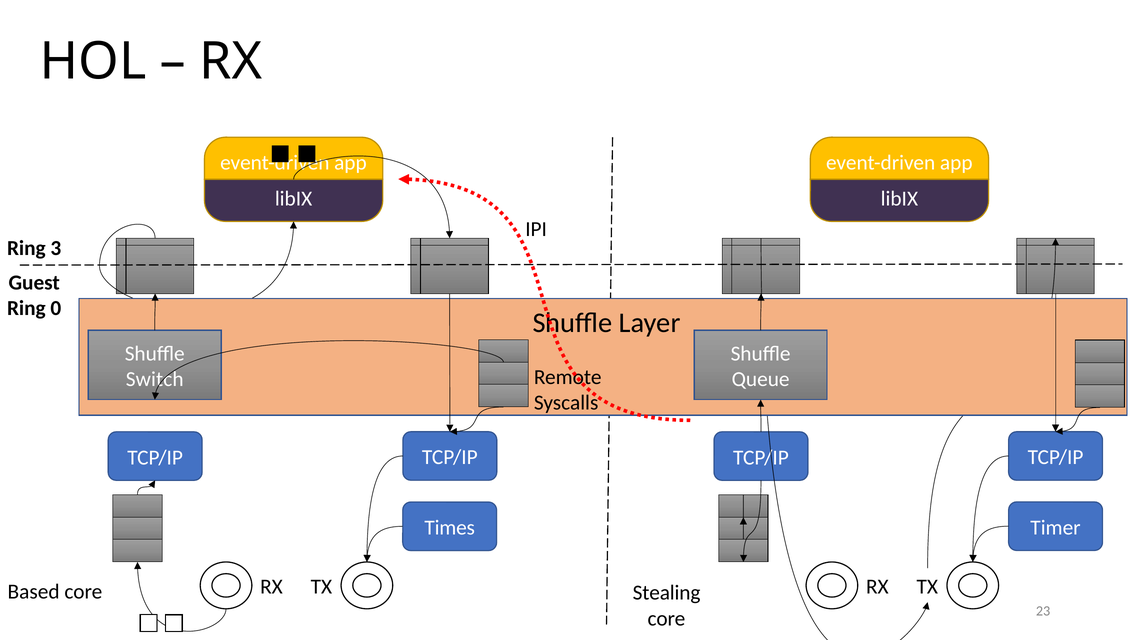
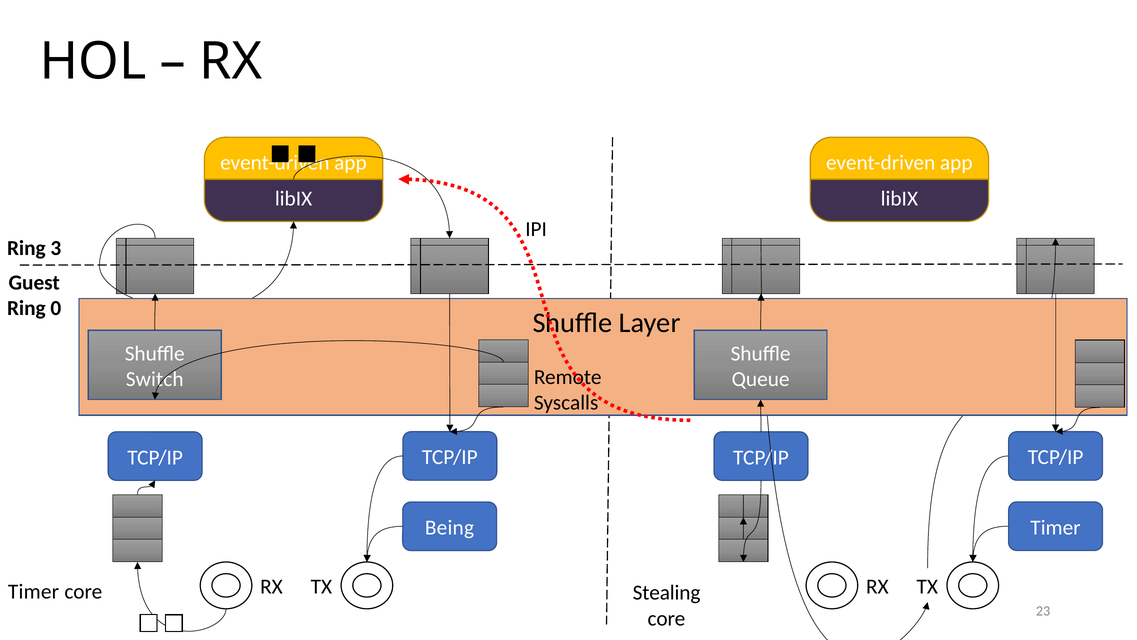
Times: Times -> Being
Based at (34, 591): Based -> Timer
